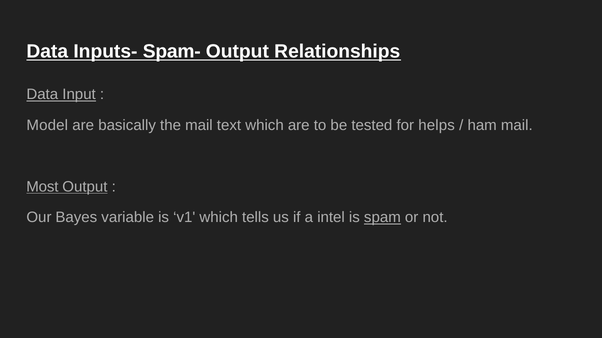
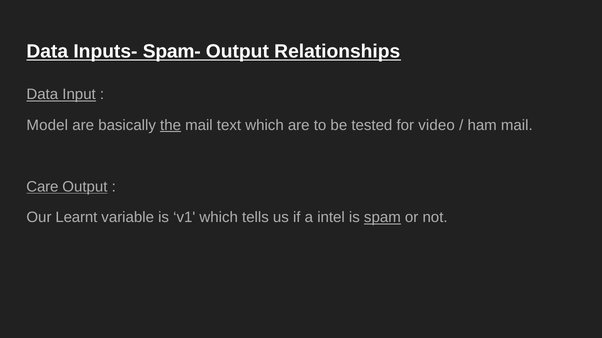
the underline: none -> present
helps: helps -> video
Most: Most -> Care
Bayes: Bayes -> Learnt
